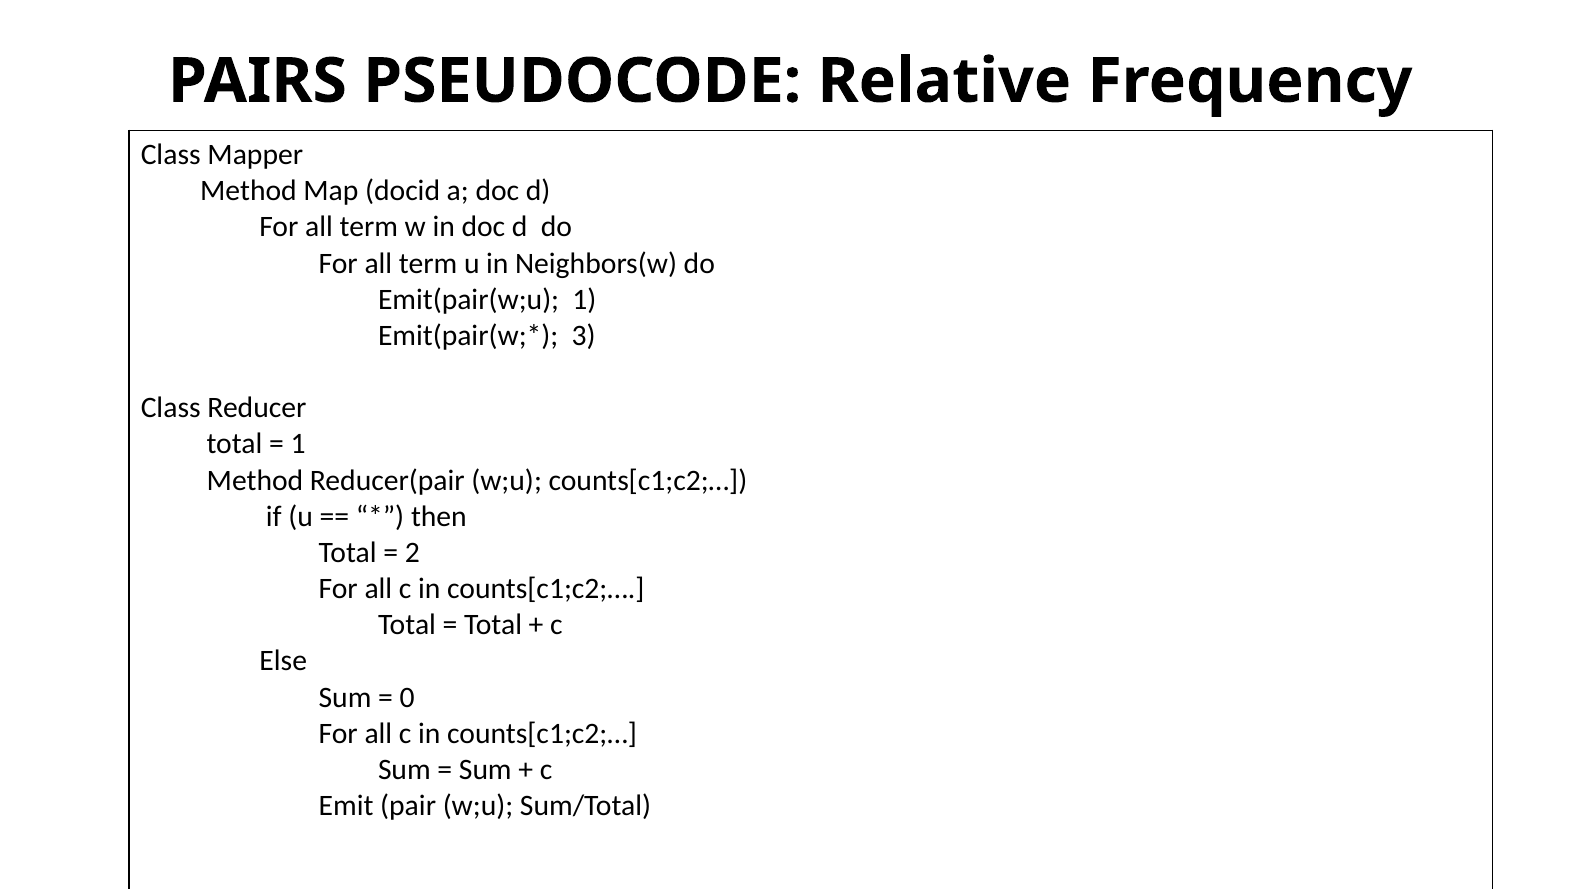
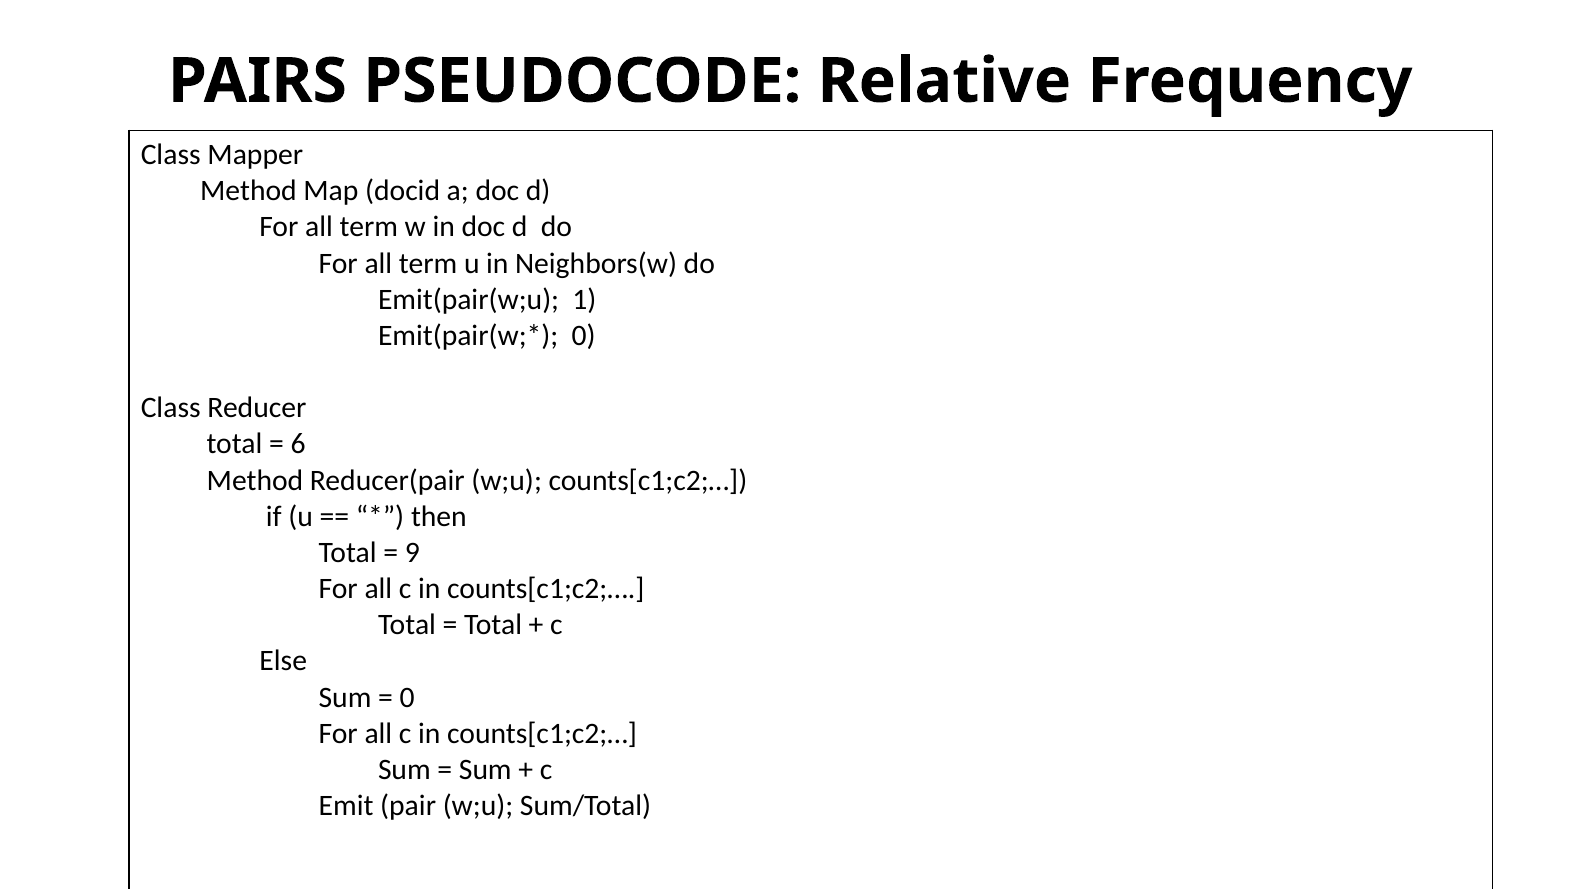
3 at (584, 336): 3 -> 0
1 at (298, 444): 1 -> 6
2: 2 -> 9
